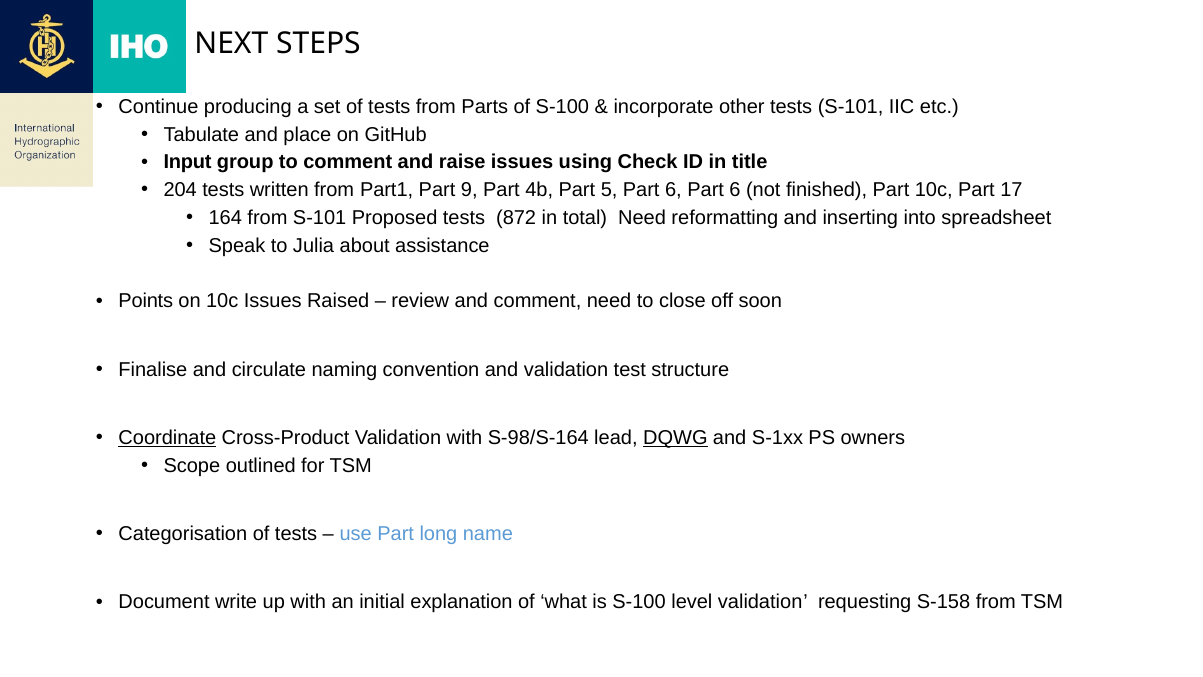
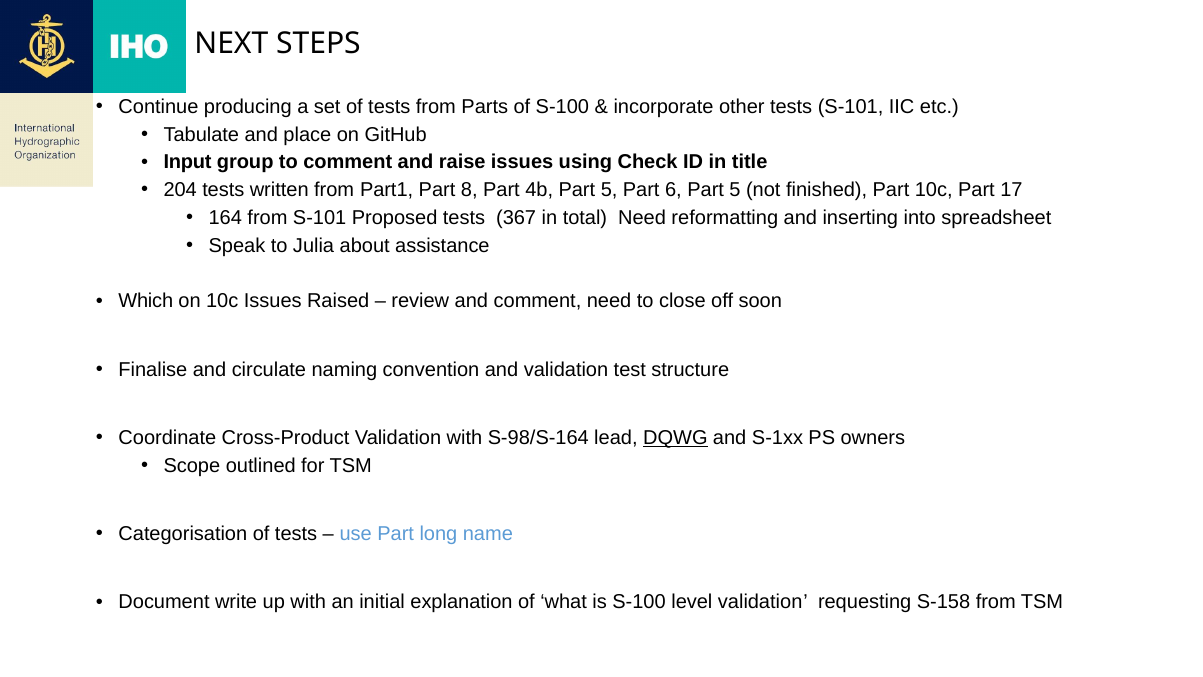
9: 9 -> 8
6 Part 6: 6 -> 5
872: 872 -> 367
Points: Points -> Which
Coordinate underline: present -> none
